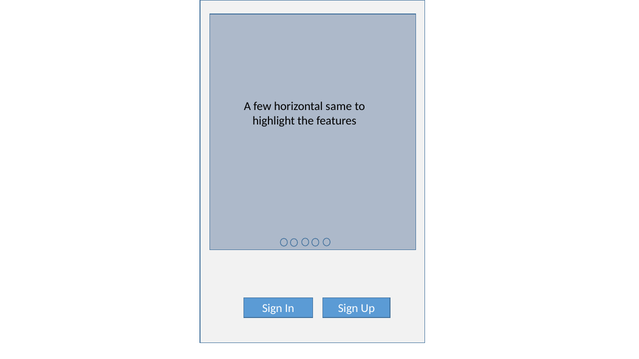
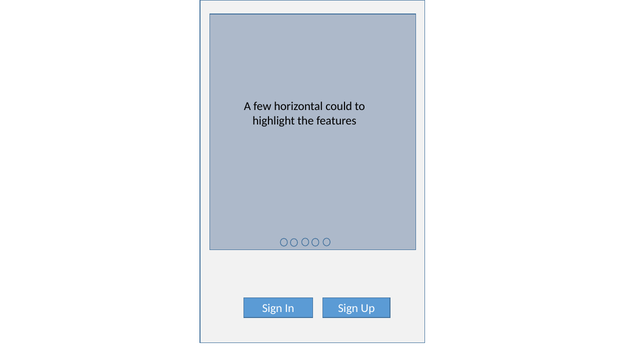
same: same -> could
